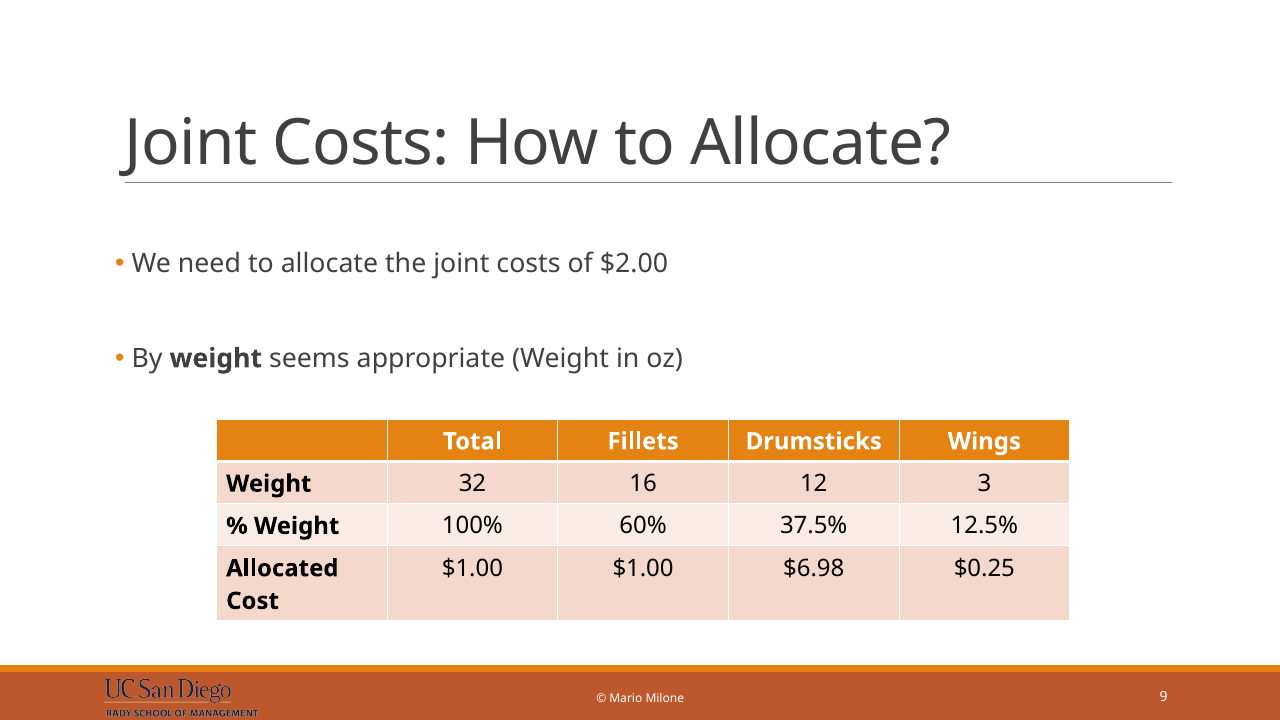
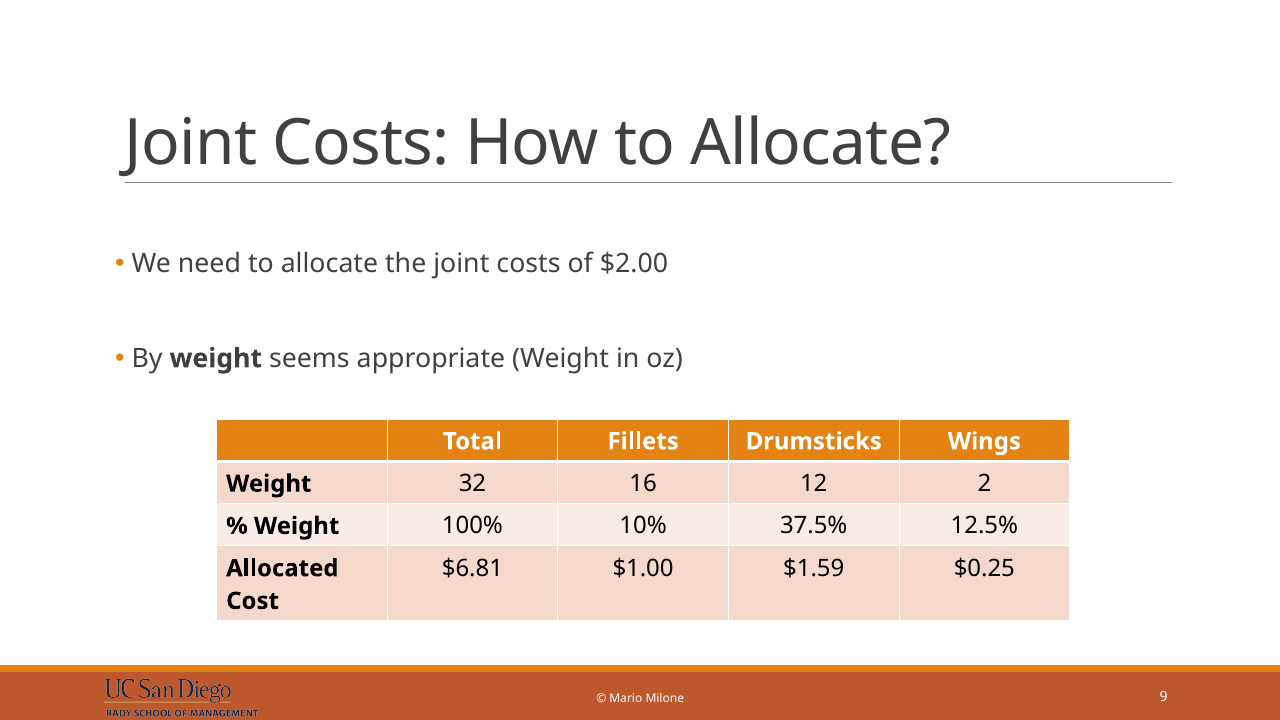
3: 3 -> 2
60%: 60% -> 10%
$1.00 at (472, 568): $1.00 -> $6.81
$6.98: $6.98 -> $1.59
